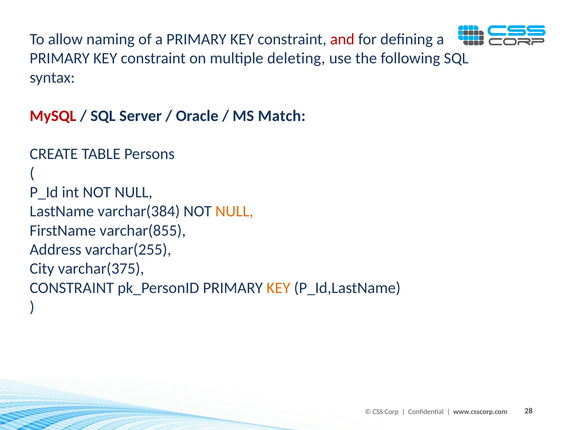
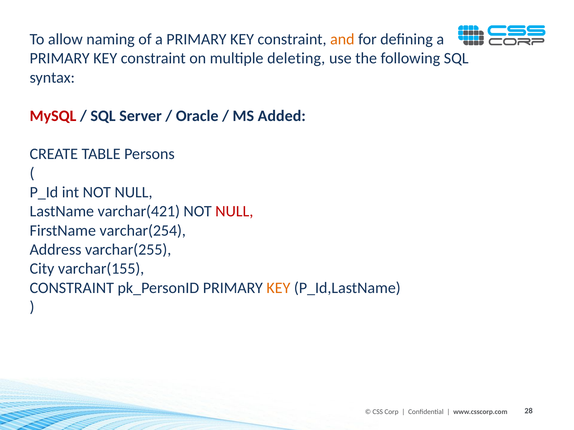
and colour: red -> orange
Match: Match -> Added
varchar(384: varchar(384 -> varchar(421
NULL at (234, 212) colour: orange -> red
varchar(855: varchar(855 -> varchar(254
varchar(375: varchar(375 -> varchar(155
